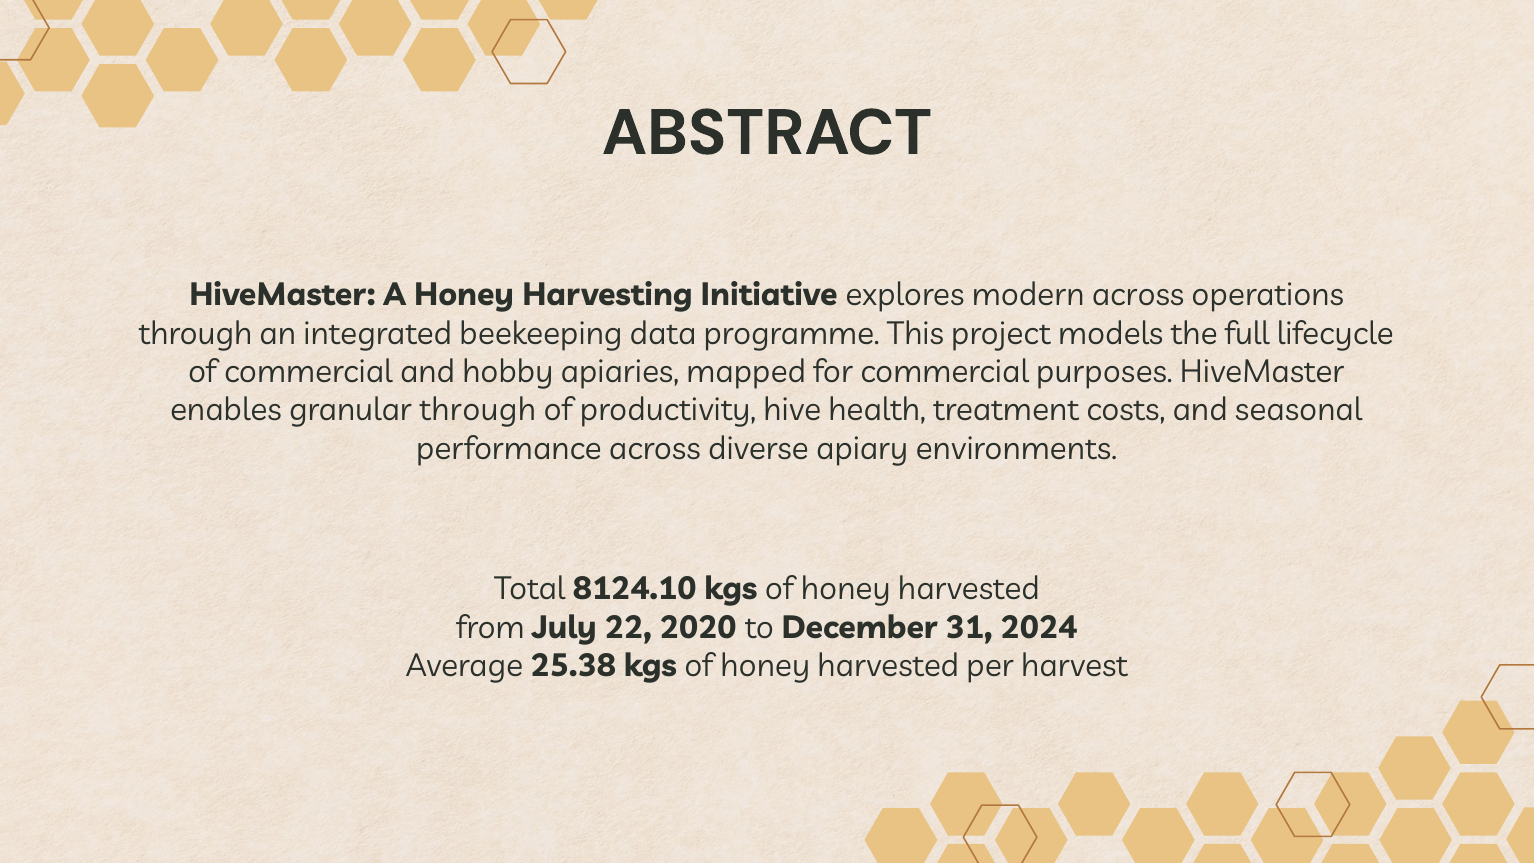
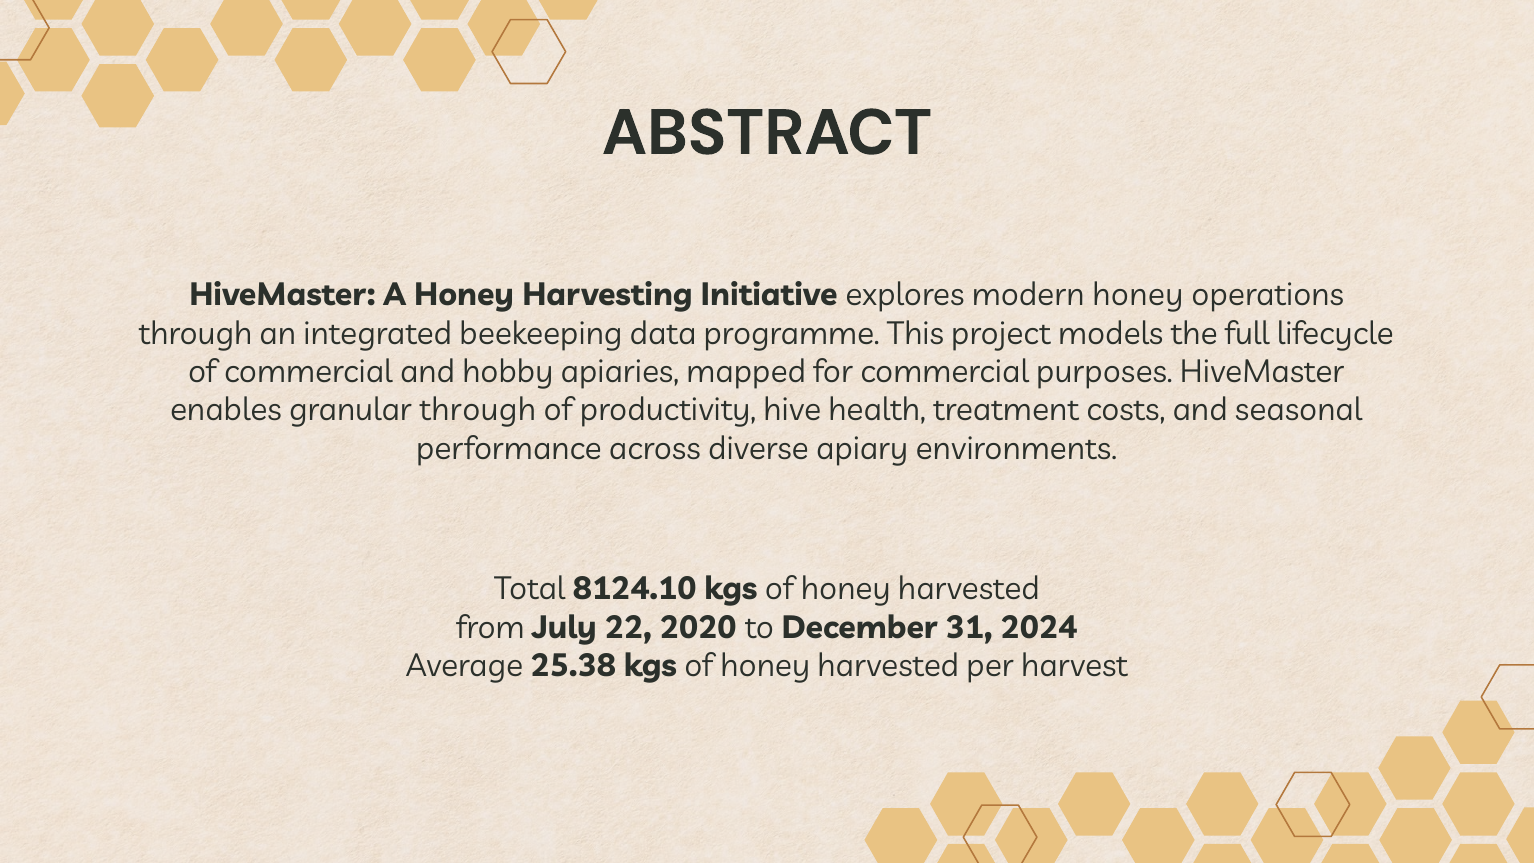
modern across: across -> honey
